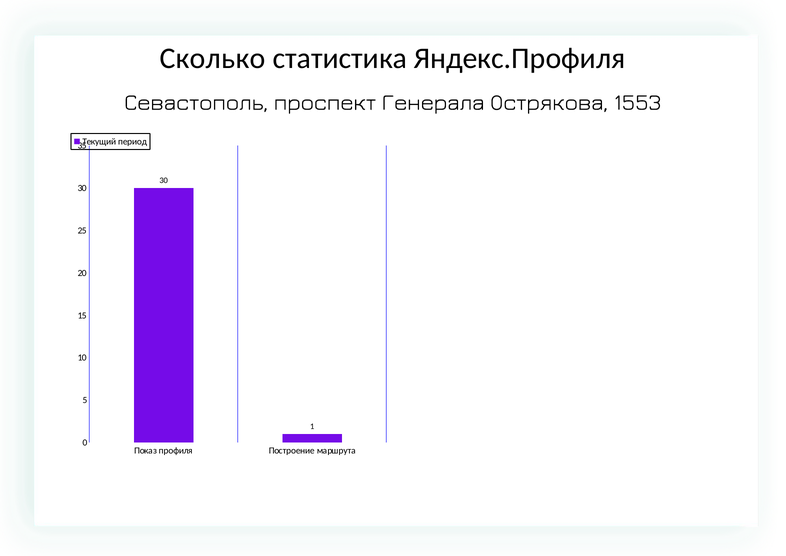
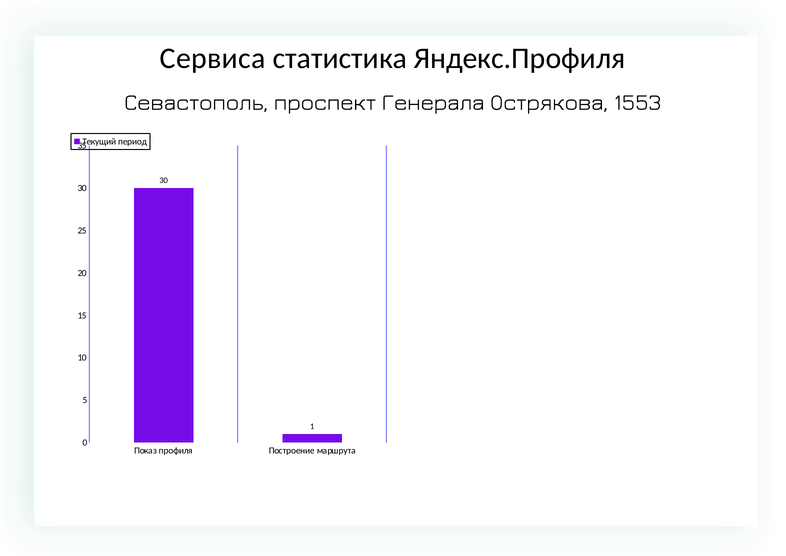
Сколько: Сколько -> Сервиса
